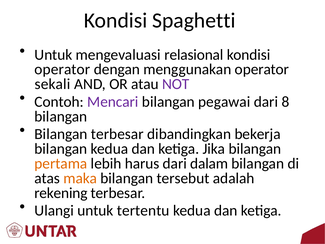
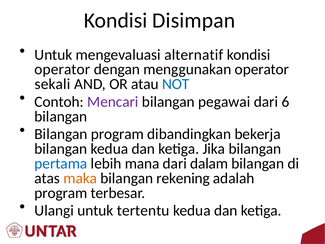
Spaghetti: Spaghetti -> Disimpan
relasional: relasional -> alternatif
NOT colour: purple -> blue
8: 8 -> 6
Bilangan terbesar: terbesar -> program
pertama colour: orange -> blue
harus: harus -> mana
tersebut: tersebut -> rekening
rekening at (61, 193): rekening -> program
